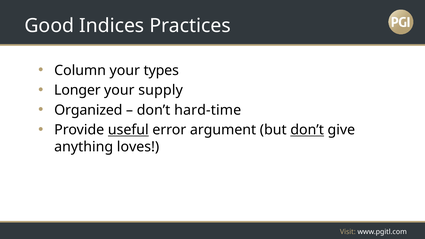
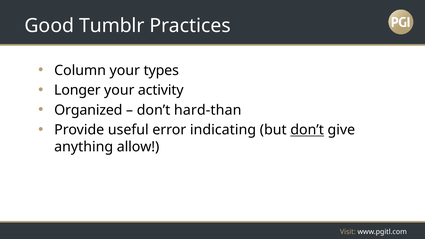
Indices: Indices -> Tumblr
supply: supply -> activity
hard-time: hard-time -> hard-than
useful underline: present -> none
argument: argument -> indicating
loves: loves -> allow
